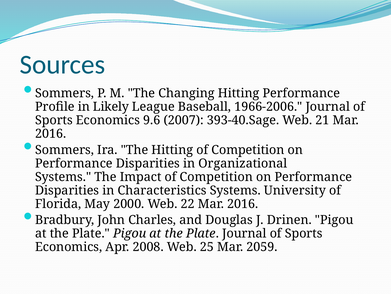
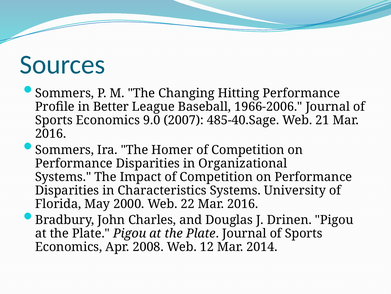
Likely: Likely -> Better
9.6: 9.6 -> 9.0
393-40.Sage: 393-40.Sage -> 485-40.Sage
The Hitting: Hitting -> Homer
25: 25 -> 12
2059: 2059 -> 2014
